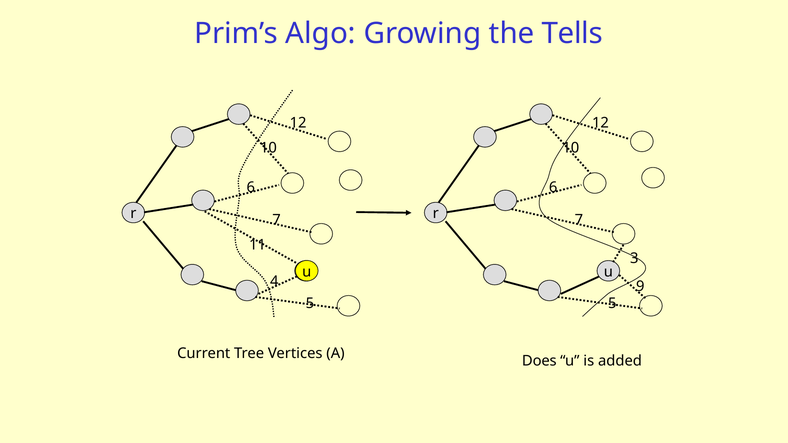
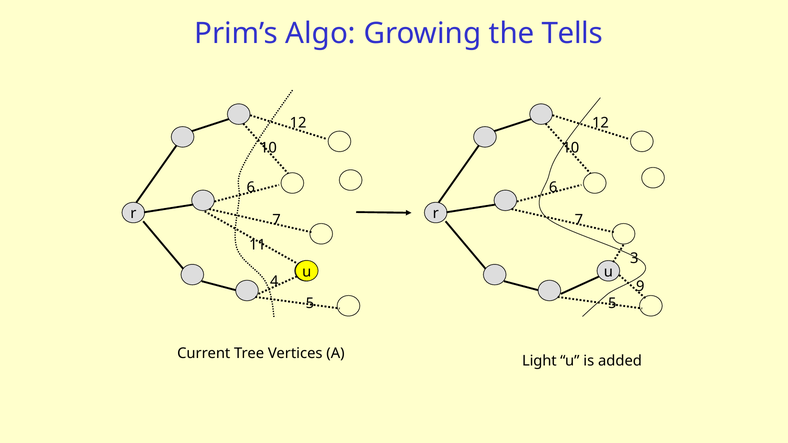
Does: Does -> Light
